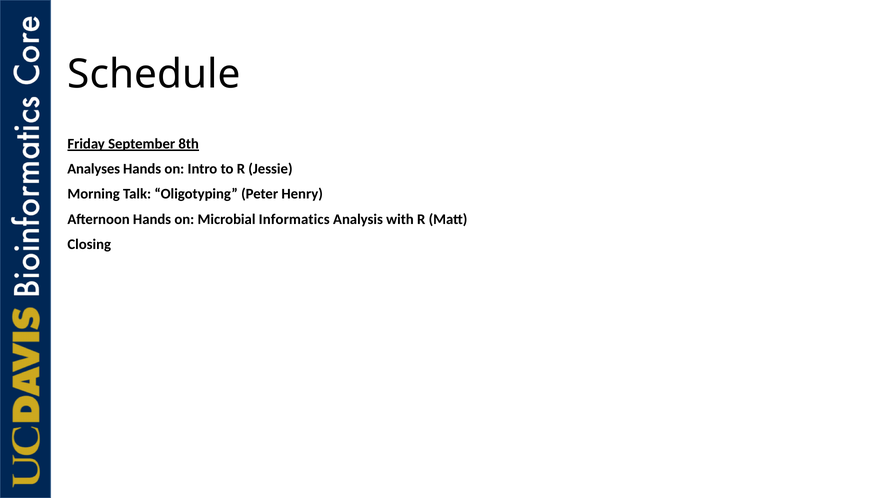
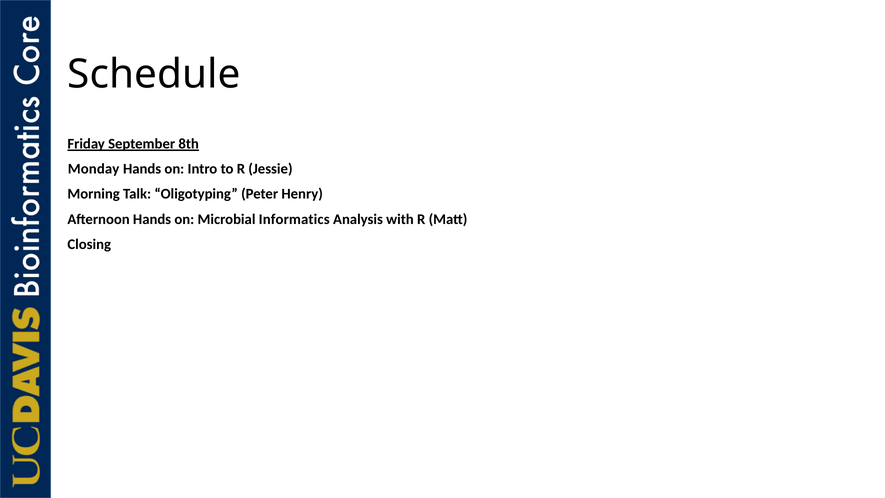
Analyses: Analyses -> Monday
